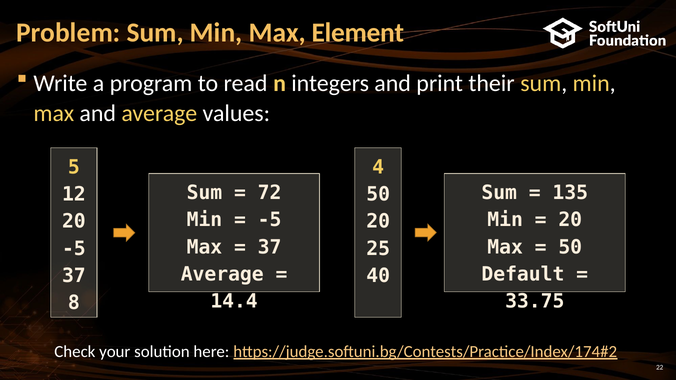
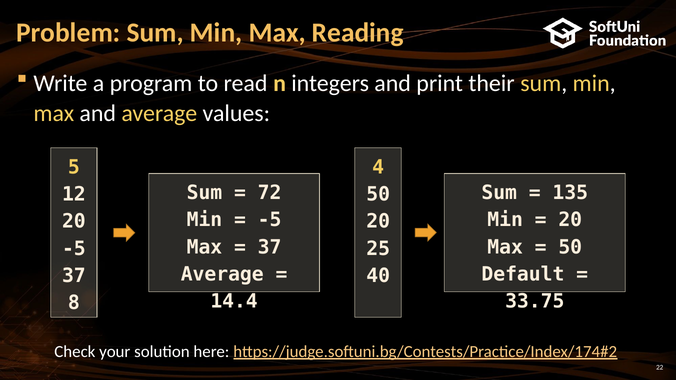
Element: Element -> Reading
